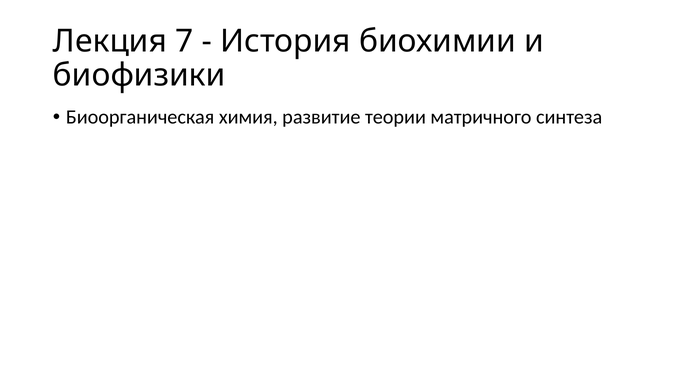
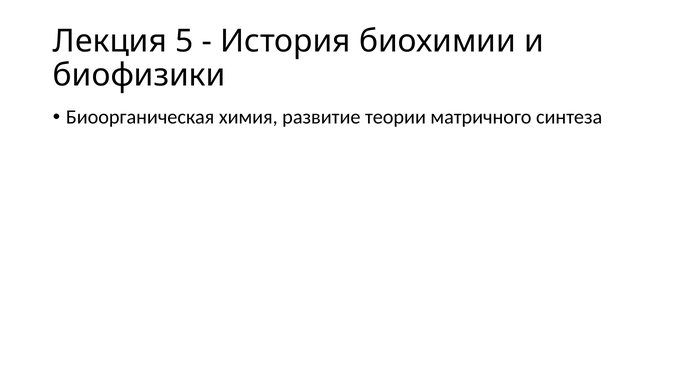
7: 7 -> 5
